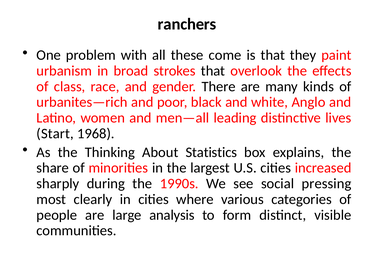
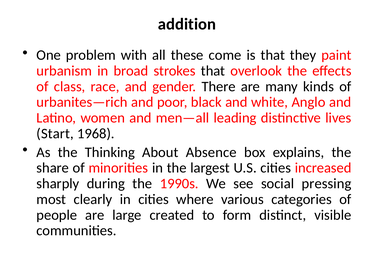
ranchers: ranchers -> addition
Statistics: Statistics -> Absence
analysis: analysis -> created
